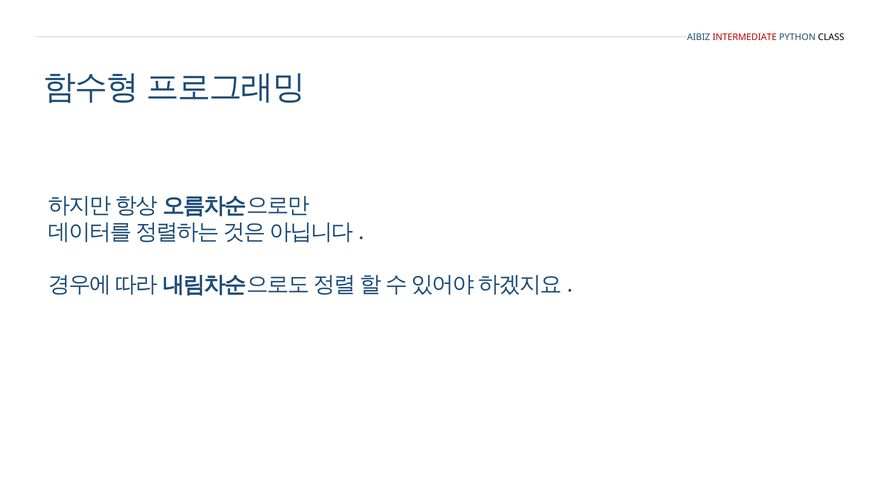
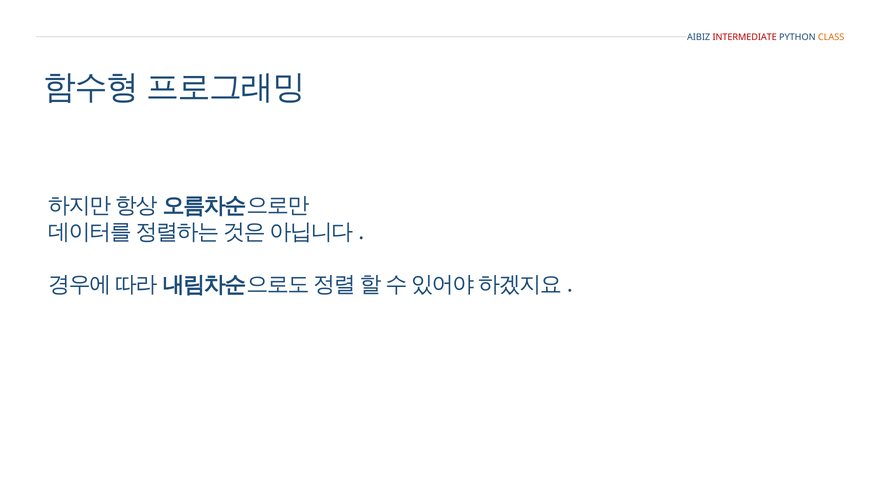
CLASS colour: black -> orange
